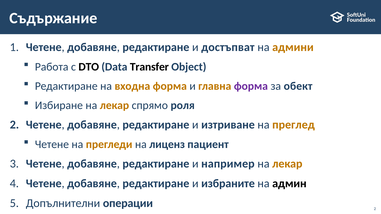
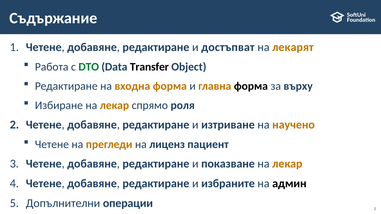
админи: админи -> лекарят
DTO colour: black -> green
форма at (251, 86) colour: purple -> black
обект: обект -> върху
преглед: преглед -> научено
например: например -> показване
